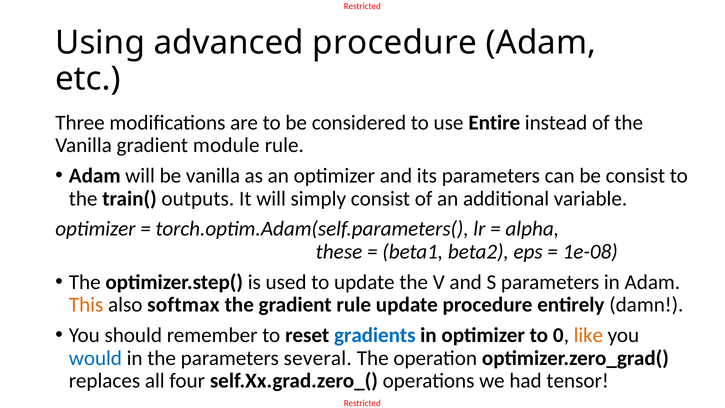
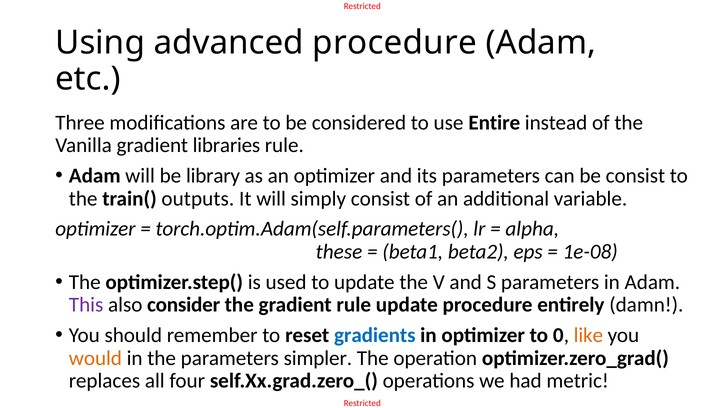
module: module -> libraries
be vanilla: vanilla -> library
This colour: orange -> purple
softmax: softmax -> consider
would colour: blue -> orange
several: several -> simpler
tensor: tensor -> metric
